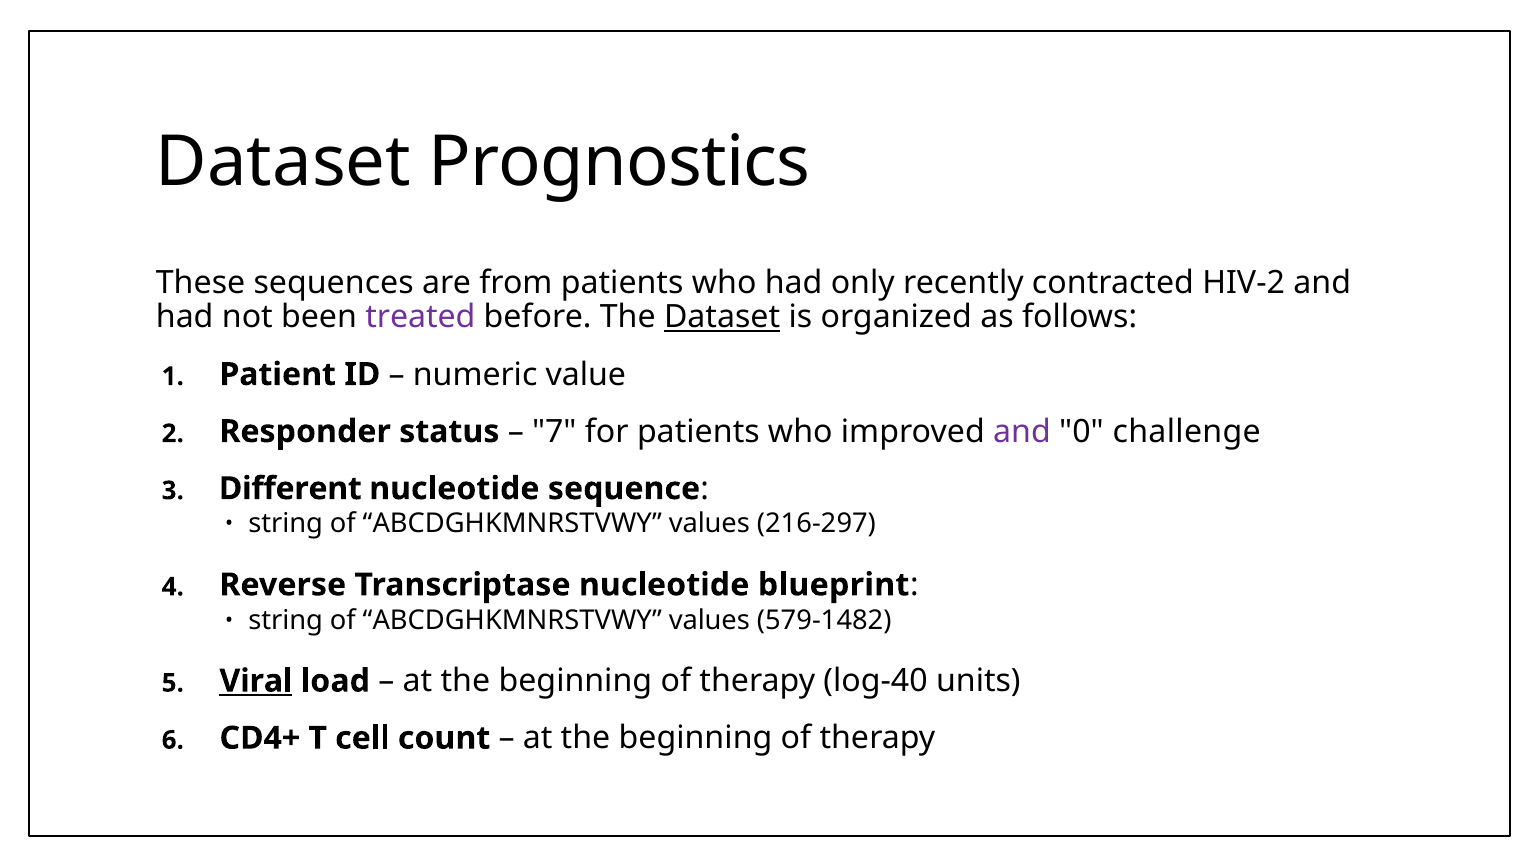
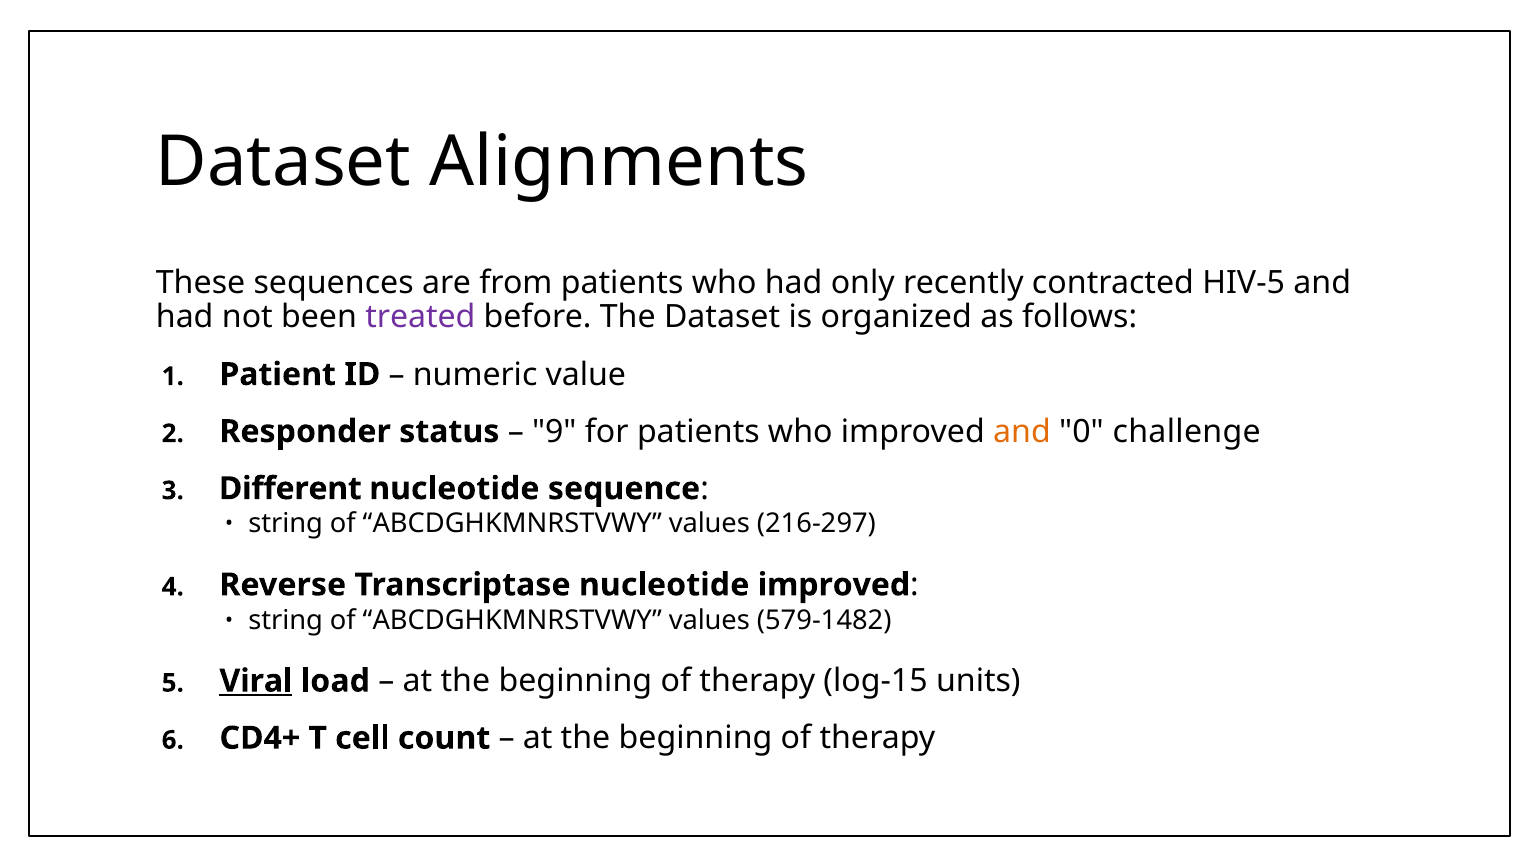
Prognostics: Prognostics -> Alignments
HIV-2: HIV-2 -> HIV-5
Dataset at (722, 317) underline: present -> none
7: 7 -> 9
and at (1022, 432) colour: purple -> orange
nucleotide blueprint: blueprint -> improved
log-40: log-40 -> log-15
